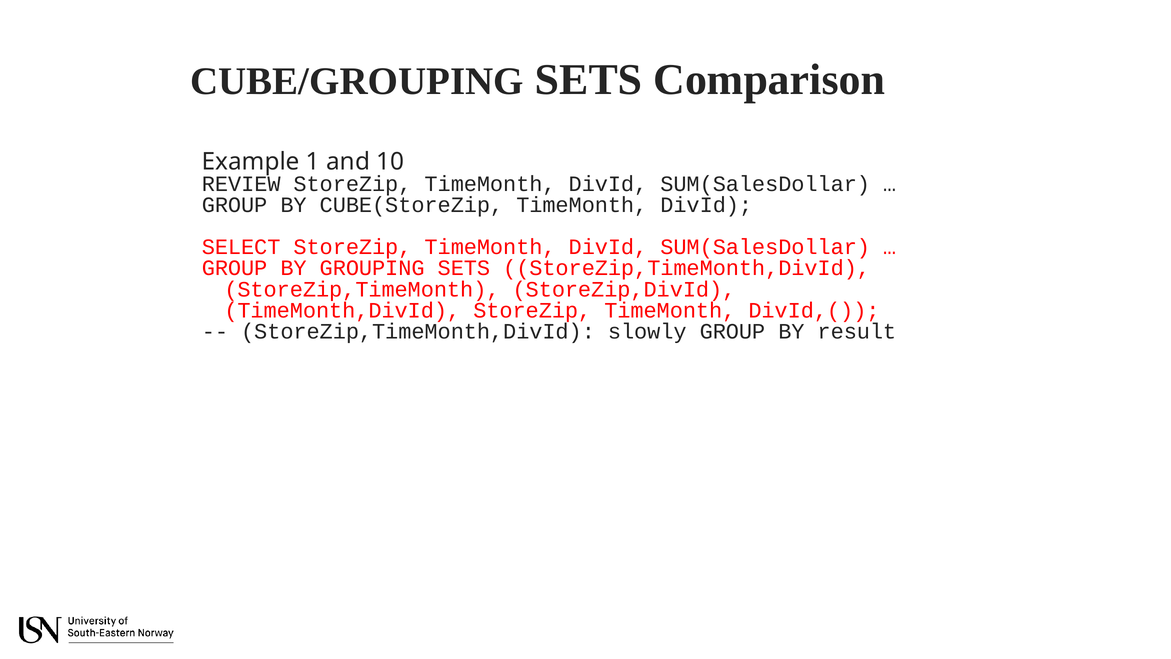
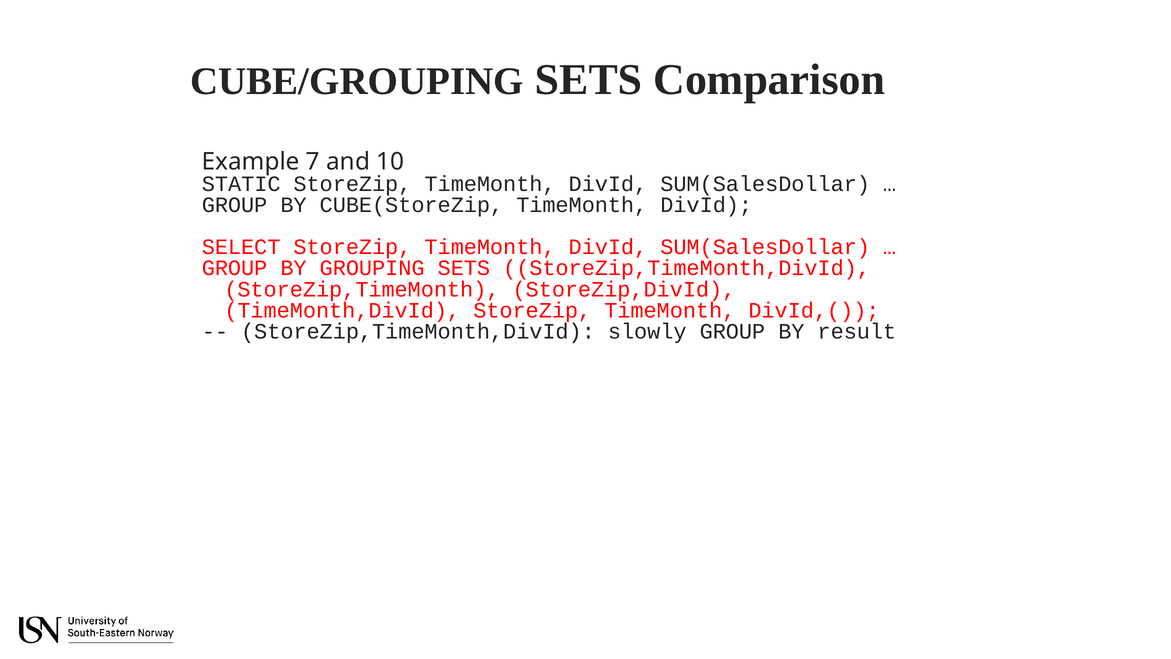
1: 1 -> 7
REVIEW: REVIEW -> STATIC
